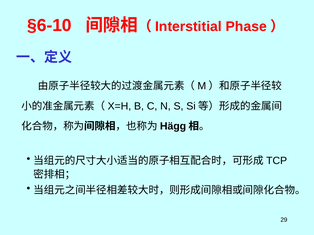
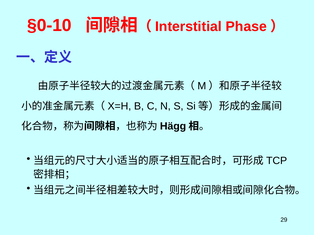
§6-10: §6-10 -> §0-10
